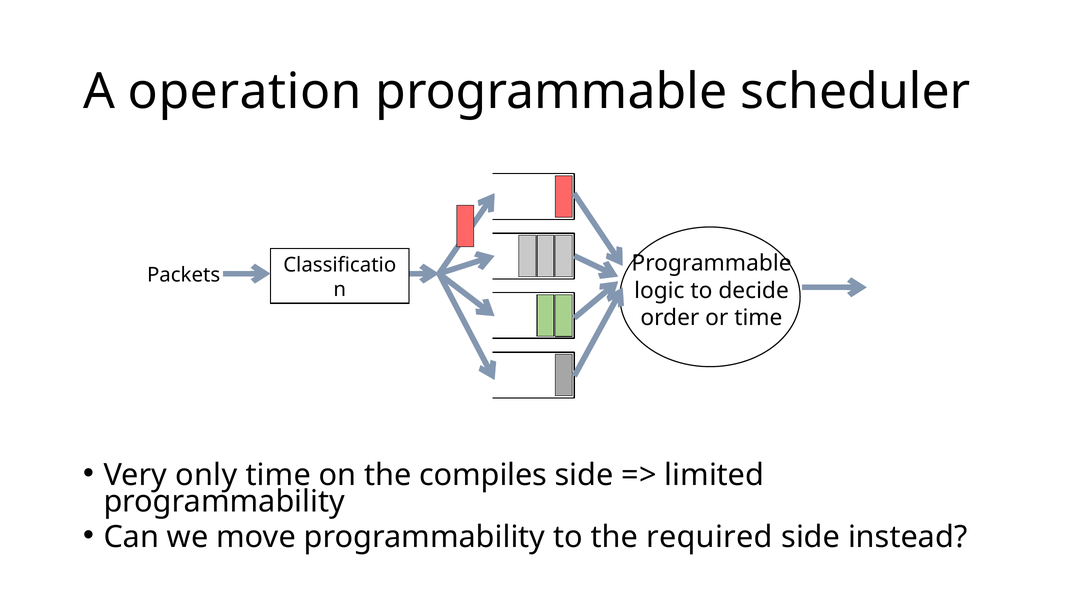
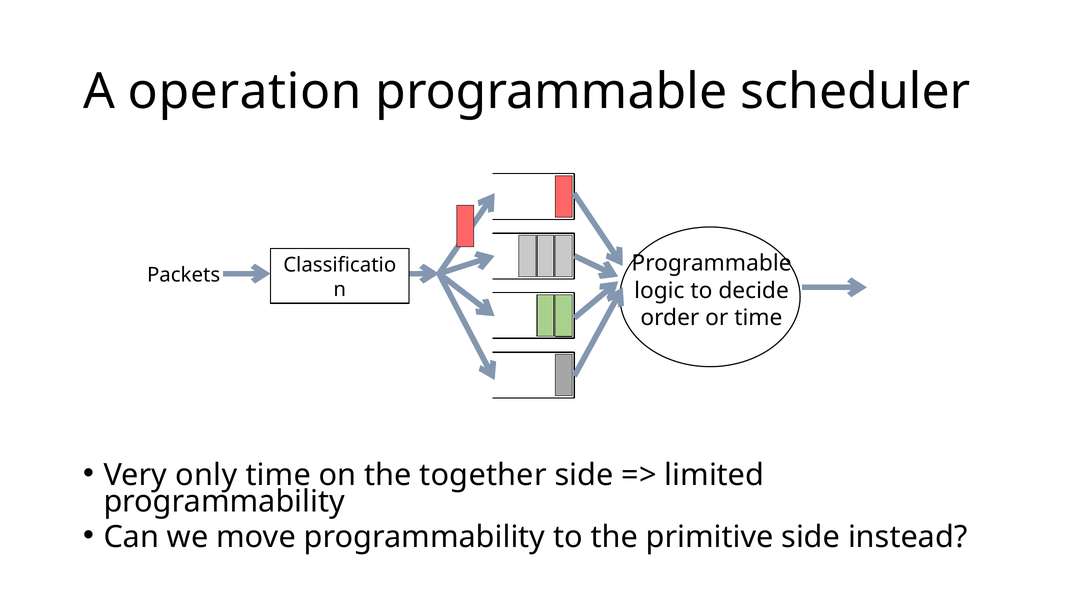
compiles: compiles -> together
required: required -> primitive
